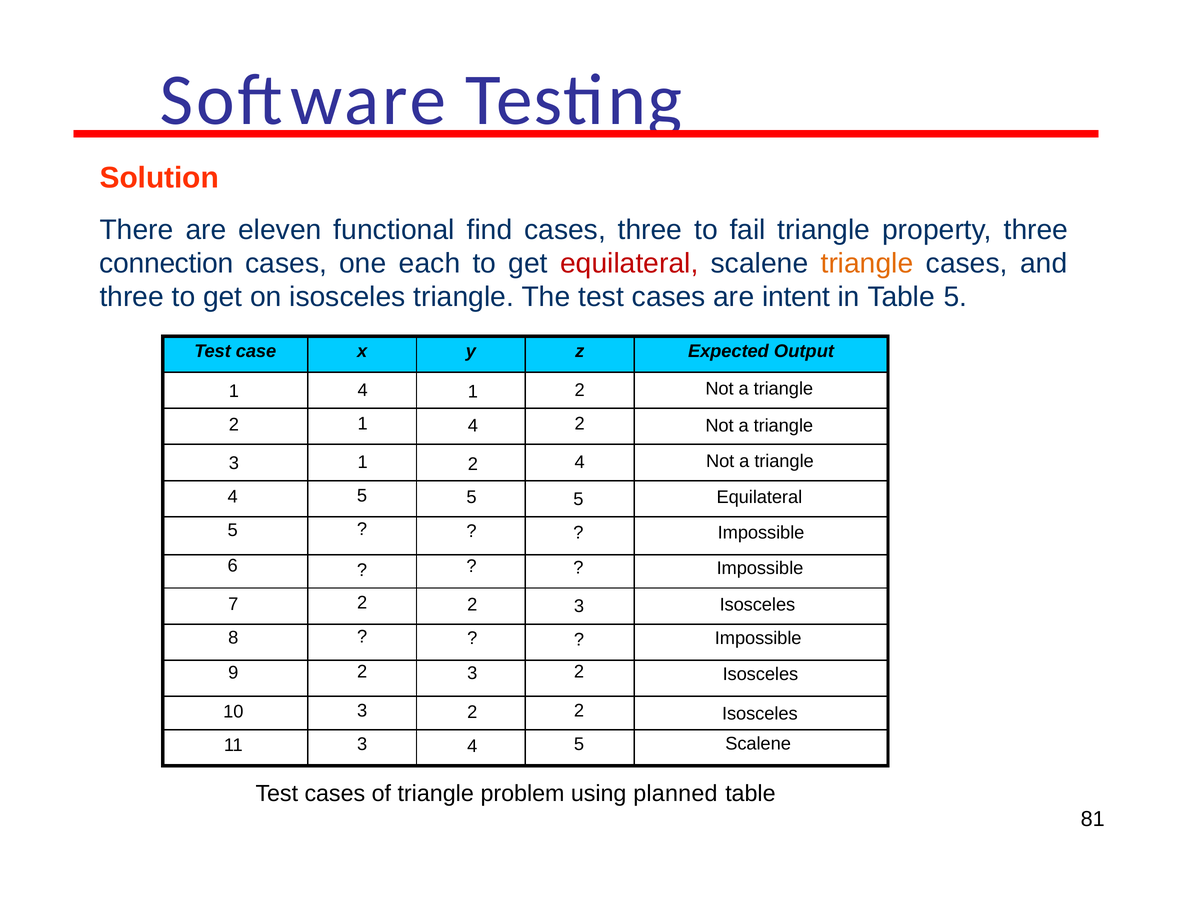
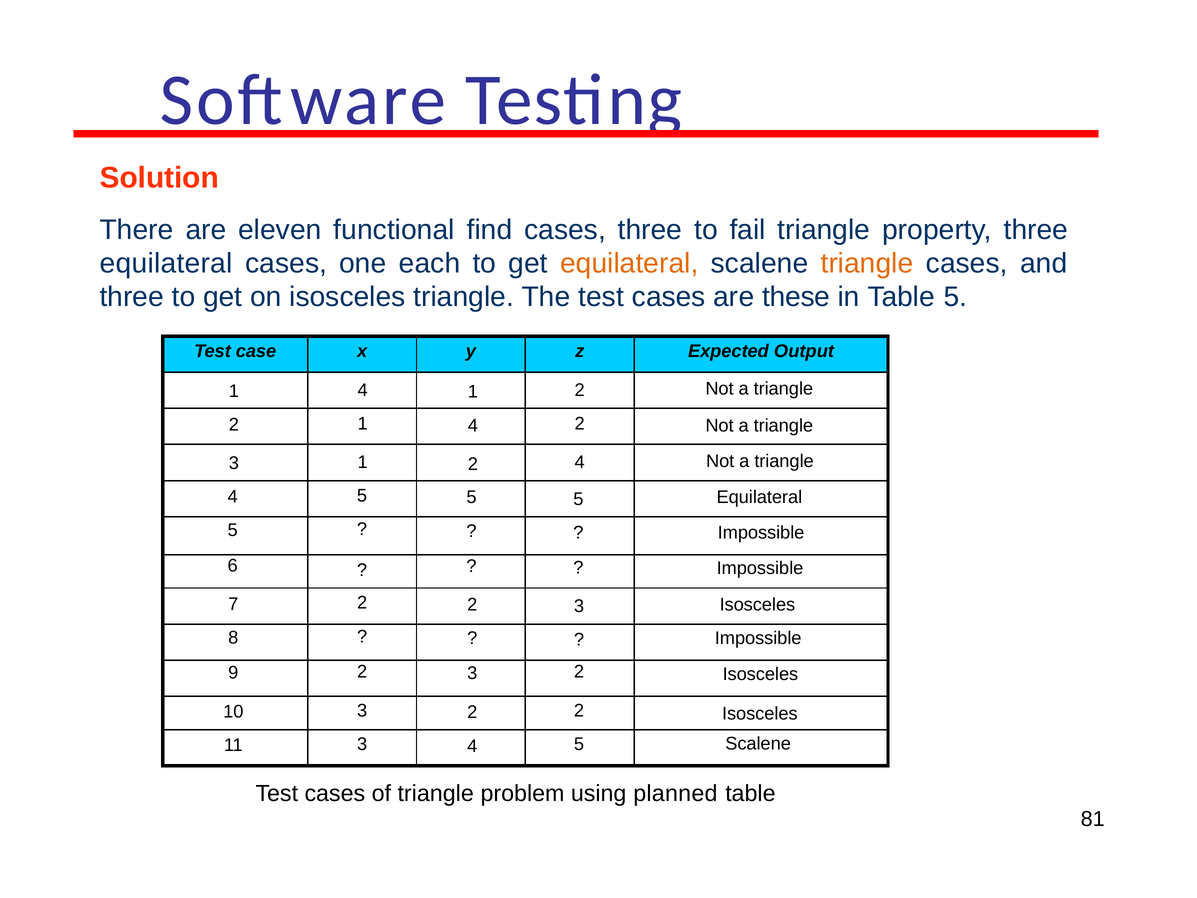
connection at (166, 263): connection -> equilateral
equilateral at (629, 263) colour: red -> orange
intent: intent -> these
